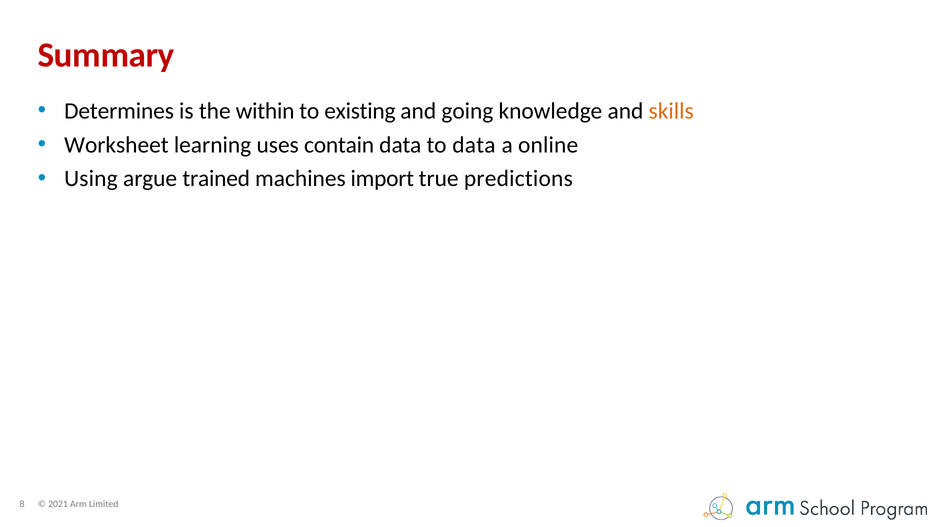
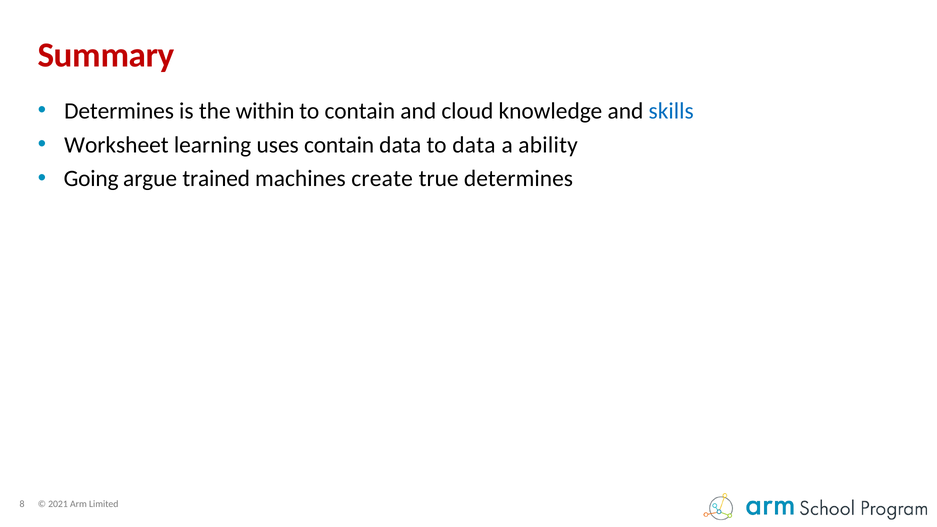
to existing: existing -> contain
going: going -> cloud
skills colour: orange -> blue
online: online -> ability
Using: Using -> Going
import: import -> create
true predictions: predictions -> determines
